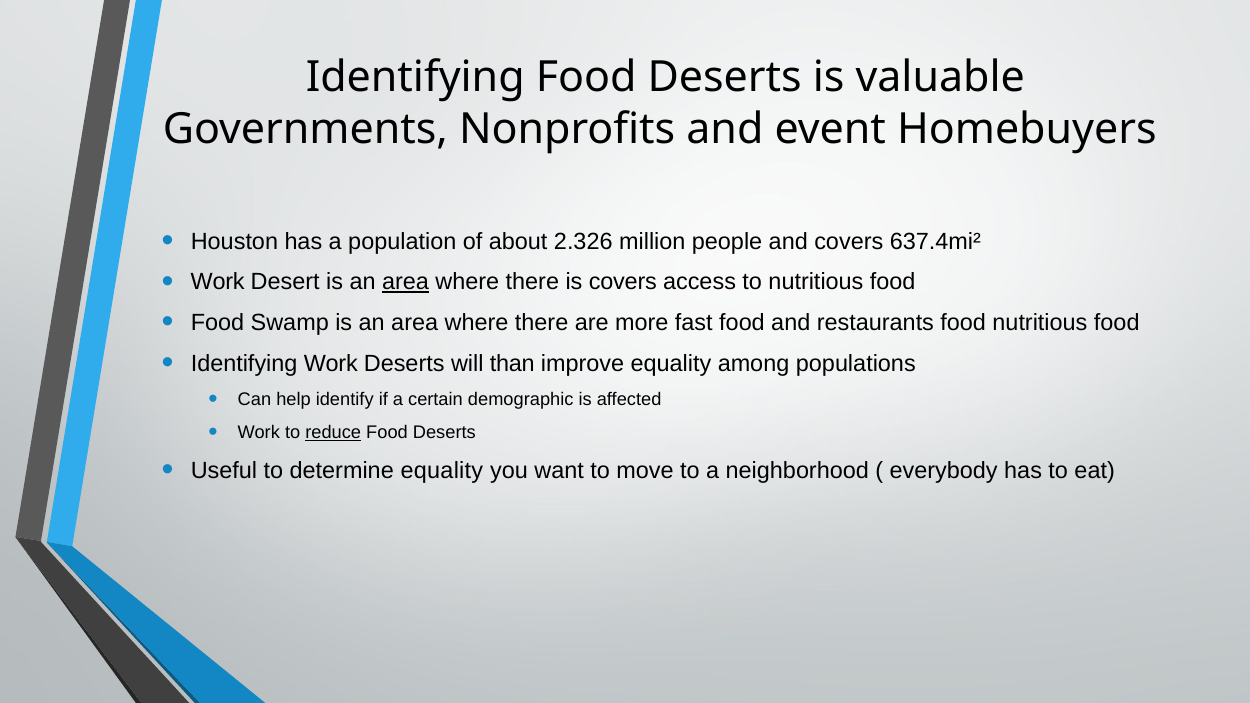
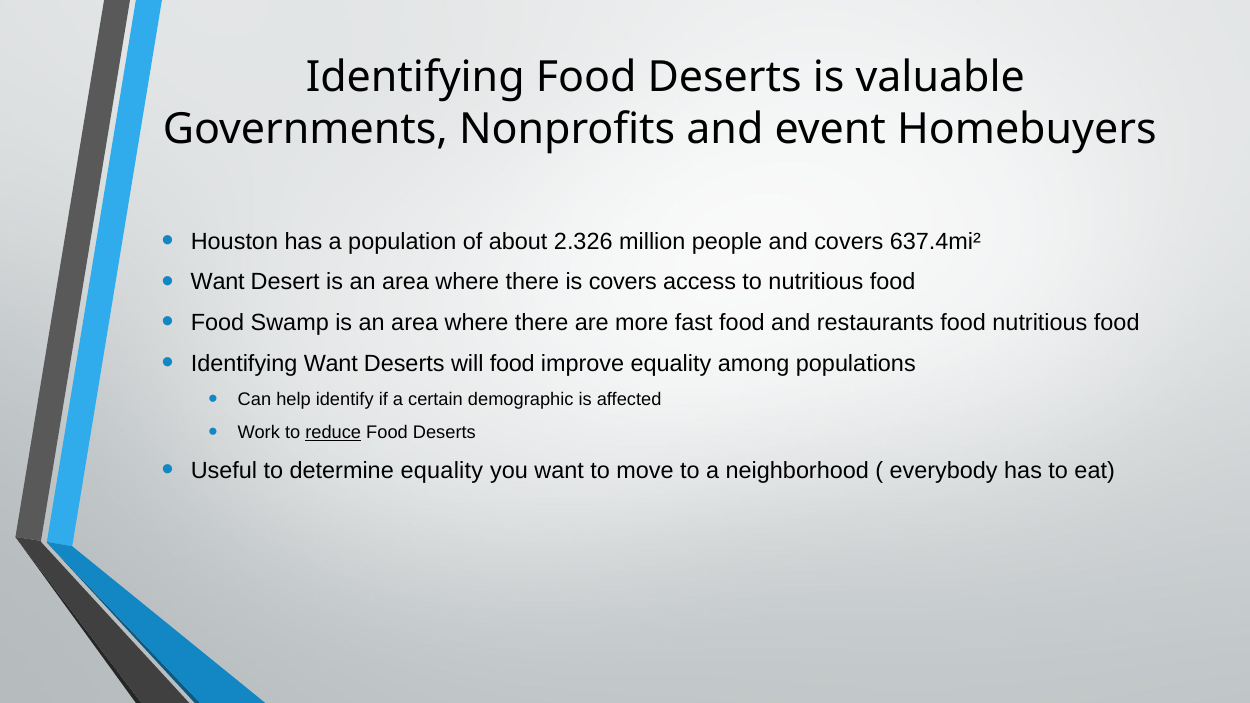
Work at (218, 282): Work -> Want
area at (405, 282) underline: present -> none
Identifying Work: Work -> Want
will than: than -> food
